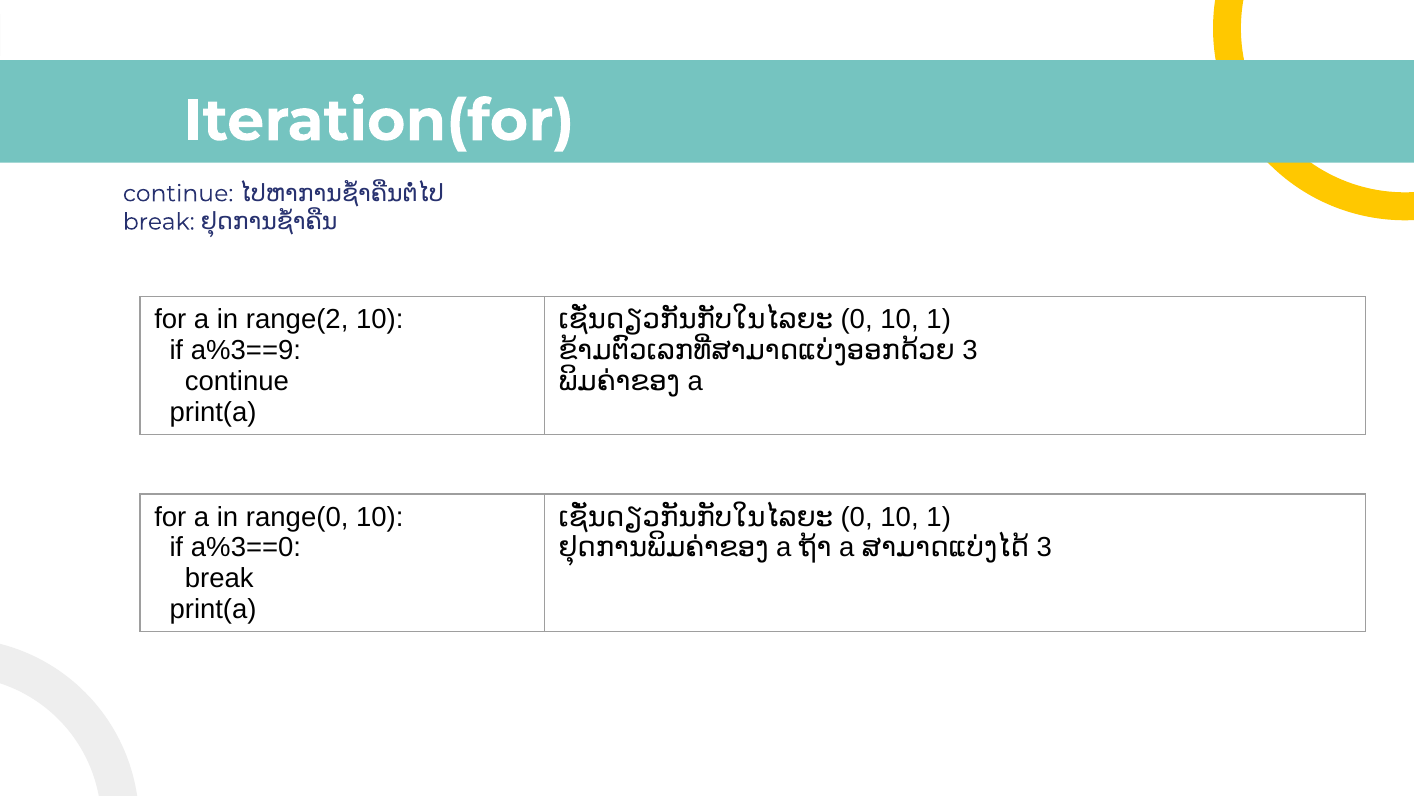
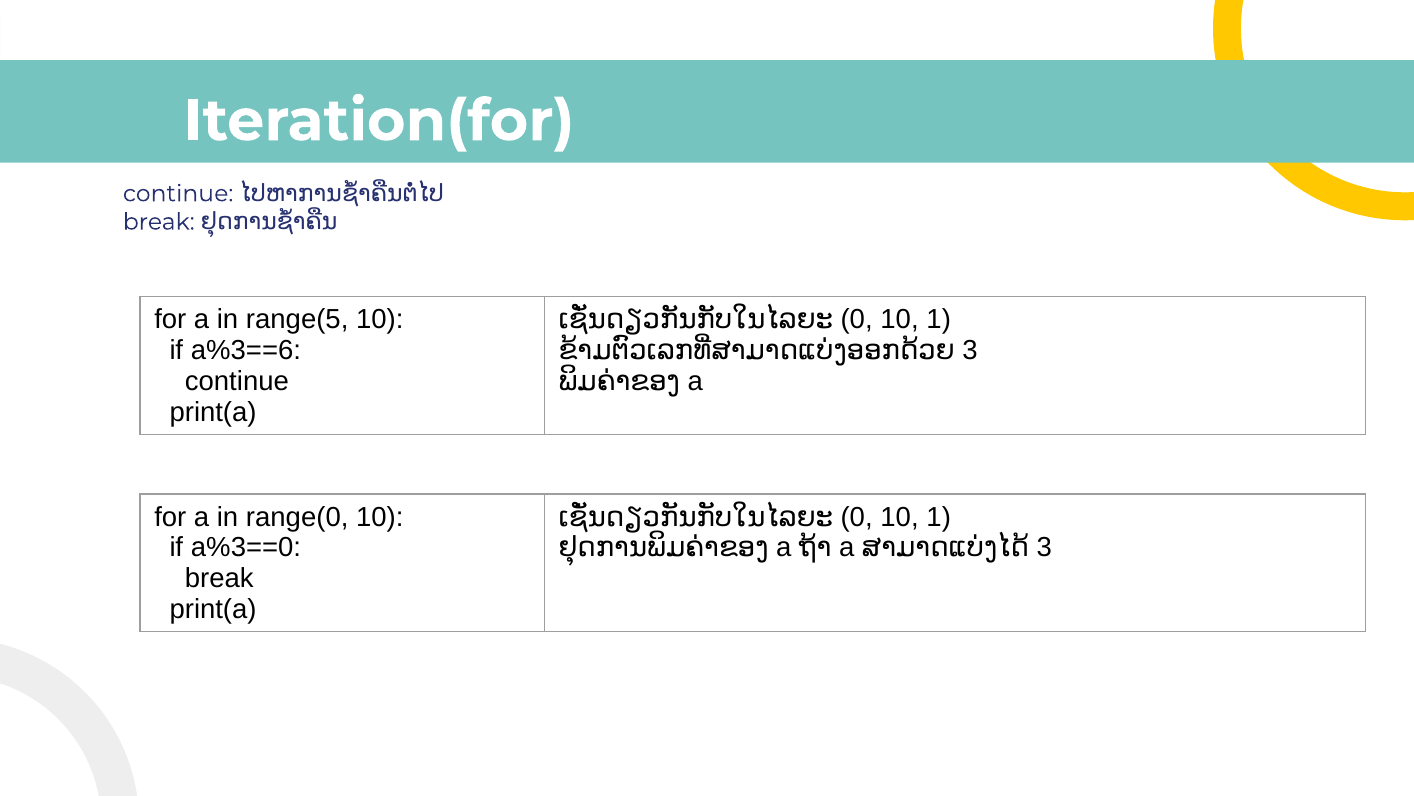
range(2: range(2 -> range(5
a%3==9: a%3==9 -> a%3==6
